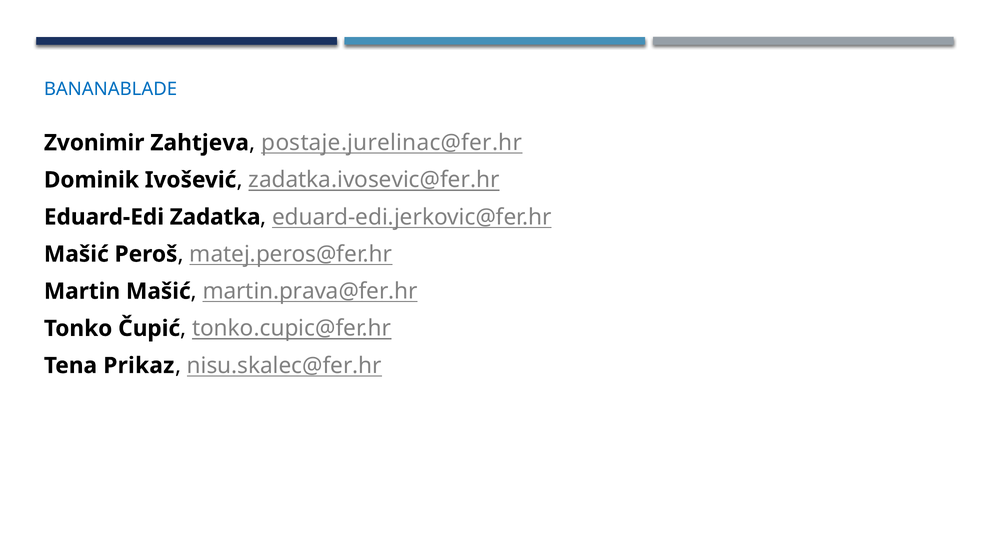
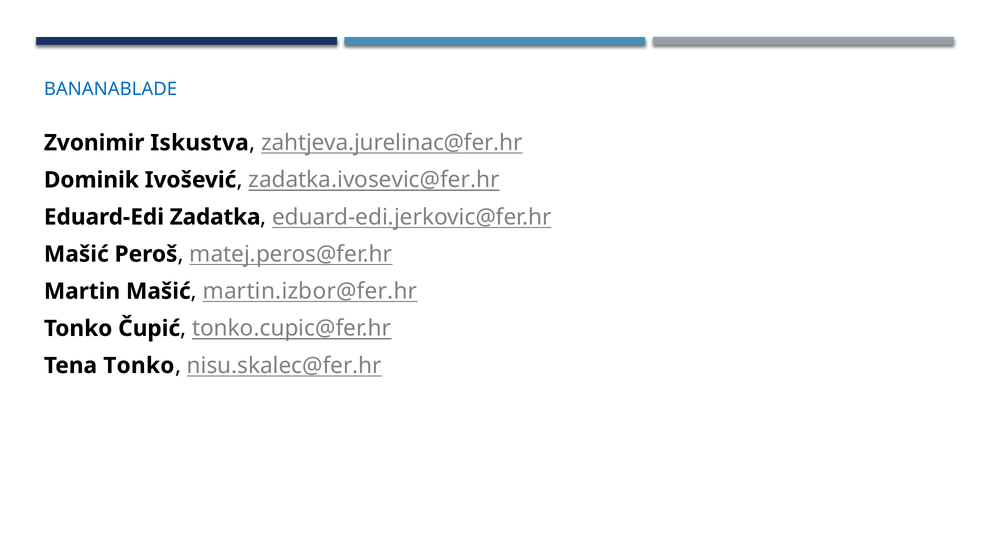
Zahtjeva: Zahtjeva -> Iskustva
postaje.jurelinac@fer.hr: postaje.jurelinac@fer.hr -> zahtjeva.jurelinac@fer.hr
martin.prava@fer.hr: martin.prava@fer.hr -> martin.izbor@fer.hr
Tena Prikaz: Prikaz -> Tonko
